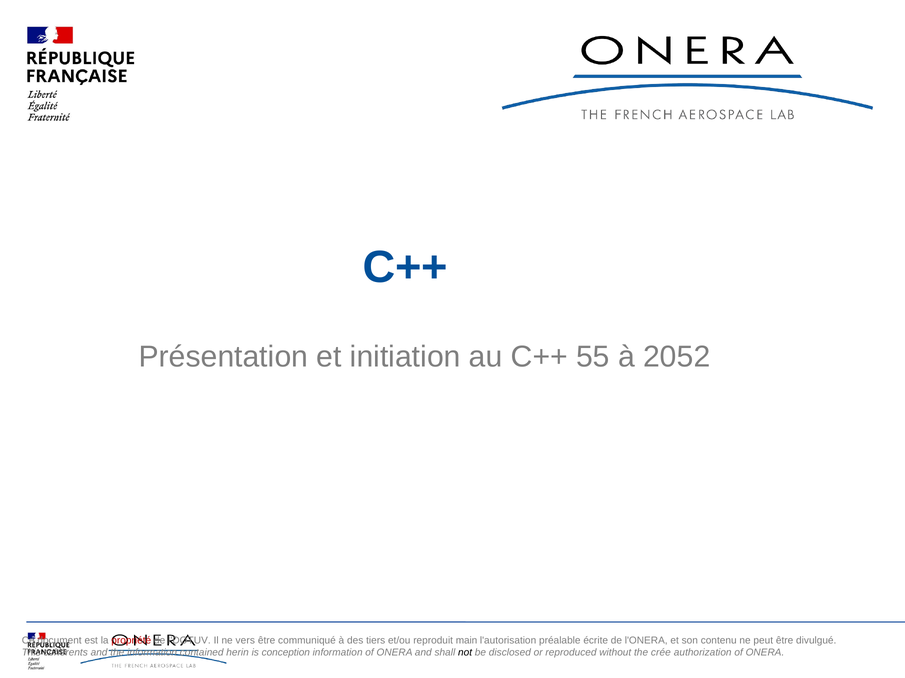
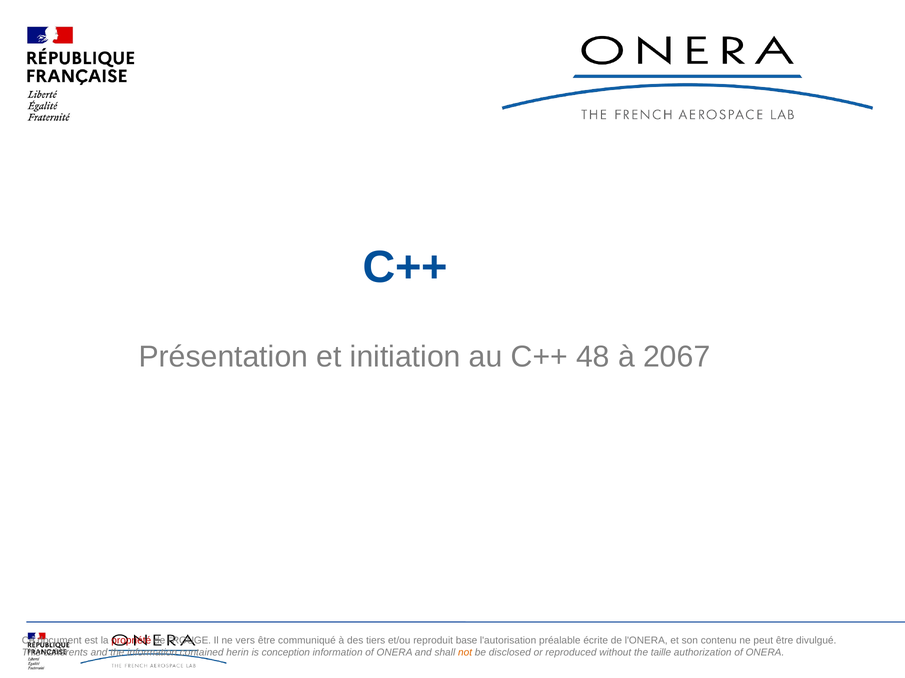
55: 55 -> 48
2052: 2052 -> 2067
l'DOTUV: l'DOTUV -> l'ROUGE
main: main -> base
not colour: black -> orange
crée: crée -> taille
